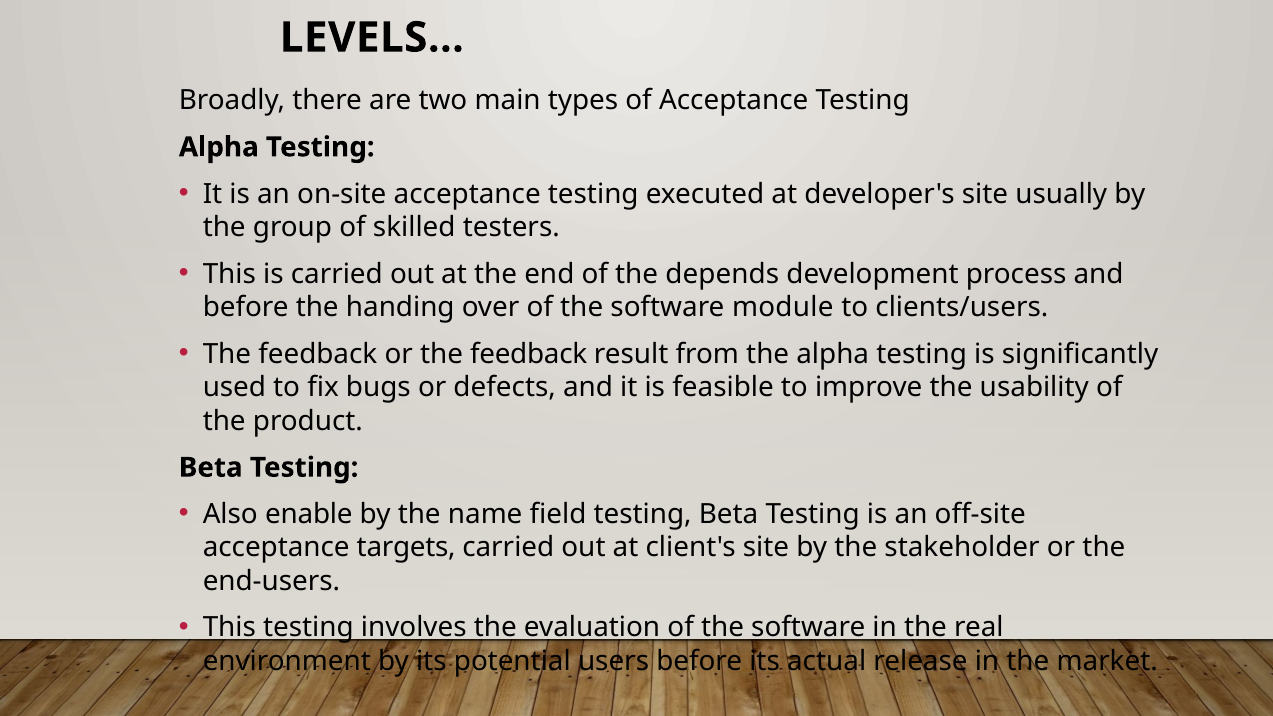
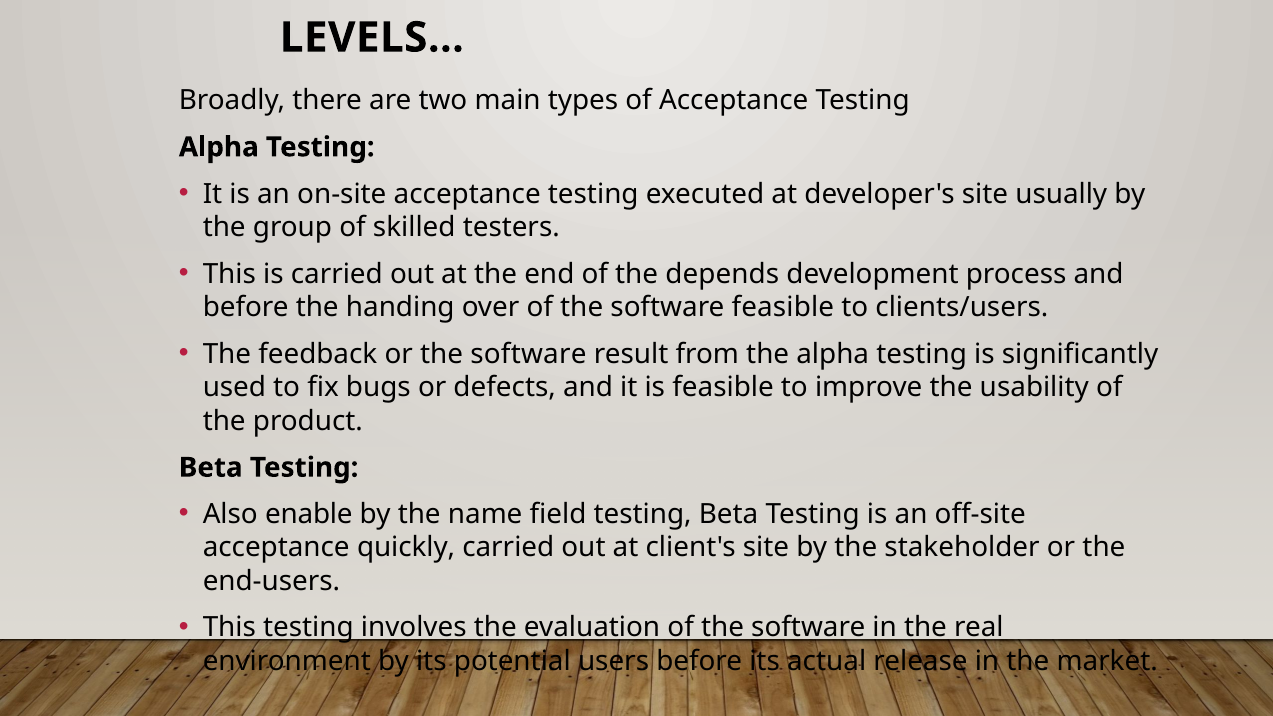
software module: module -> feasible
or the feedback: feedback -> software
targets: targets -> quickly
